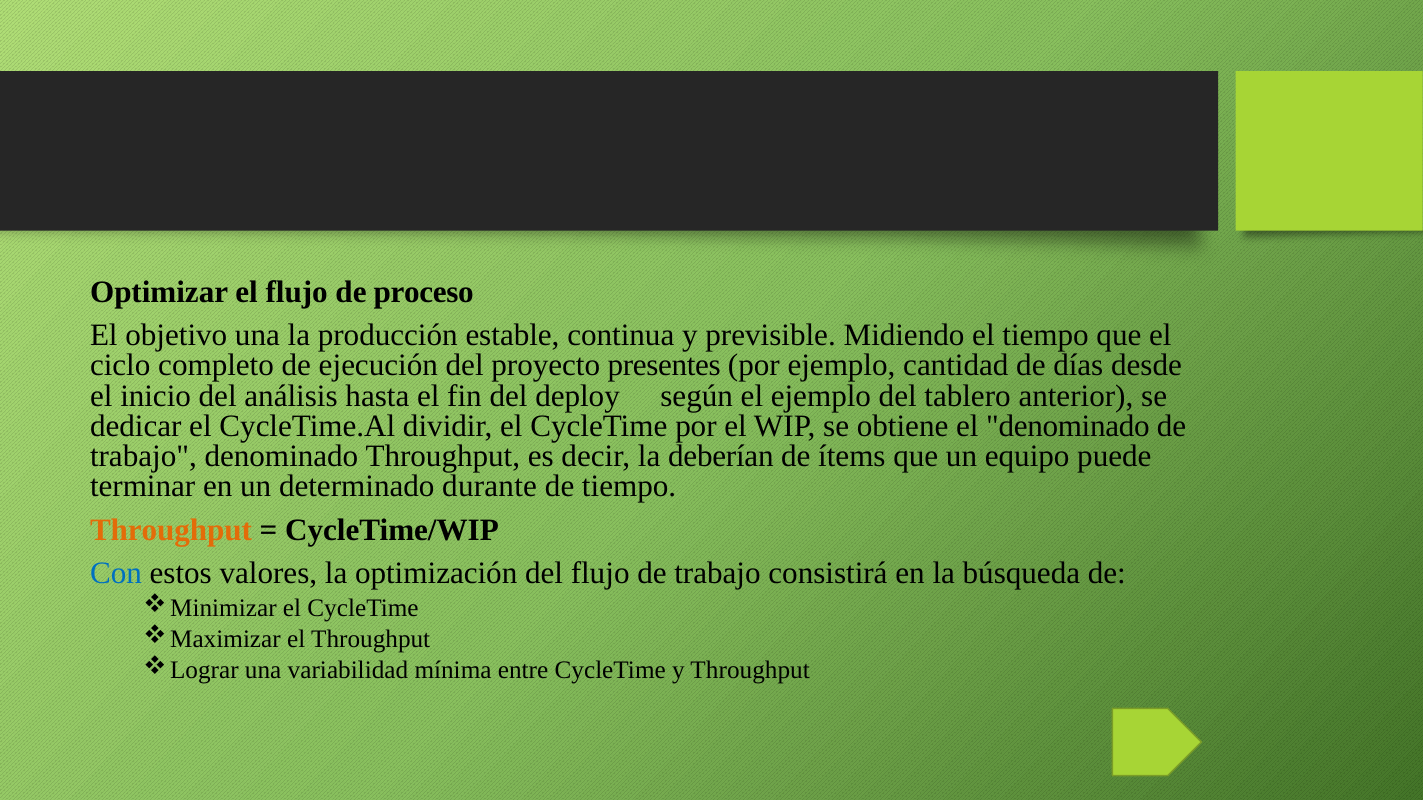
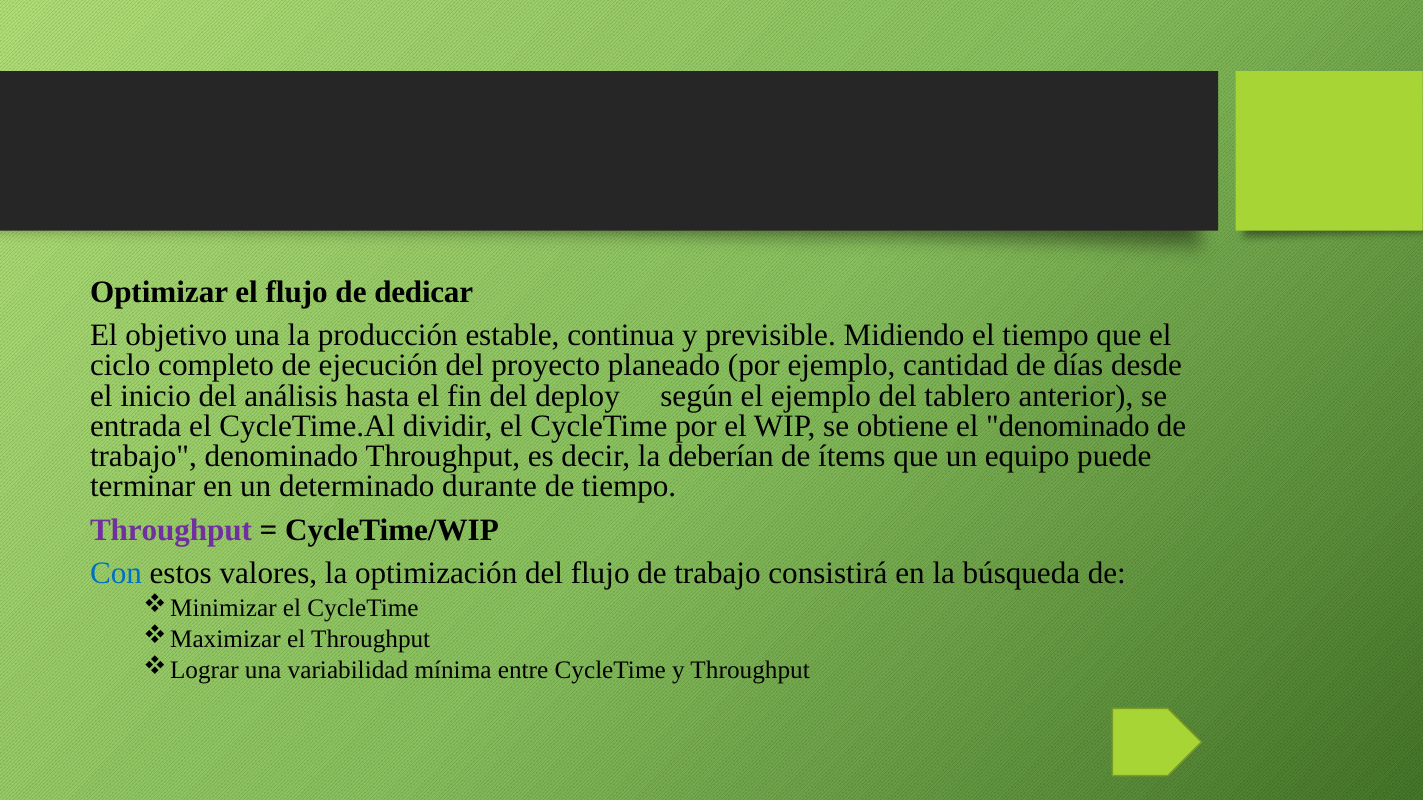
proceso: proceso -> dedicar
presentes: presentes -> planeado
dedicar: dedicar -> entrada
Throughput at (171, 530) colour: orange -> purple
